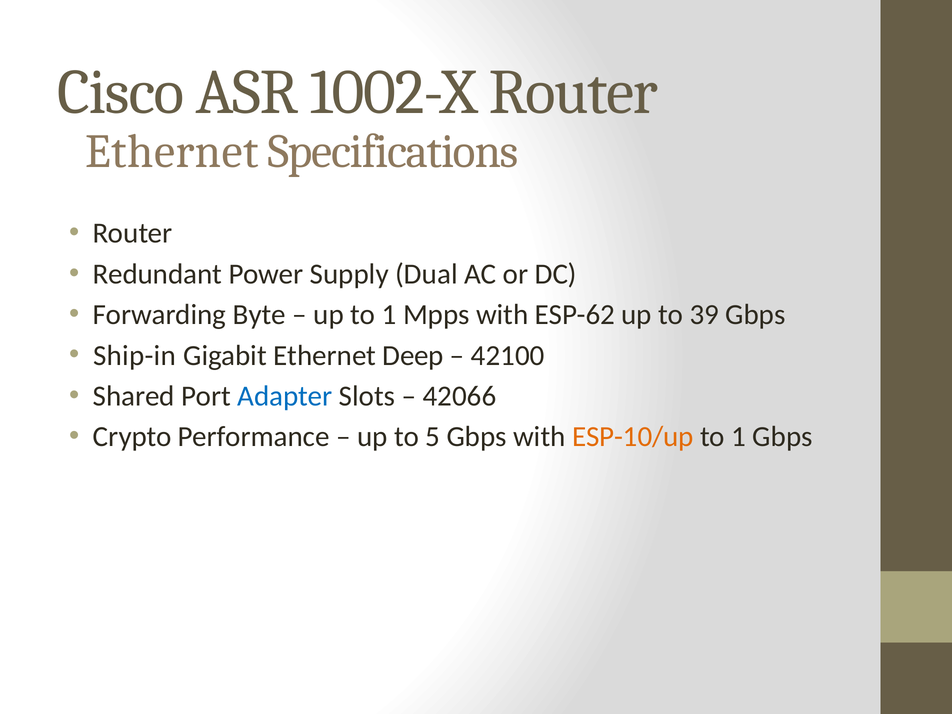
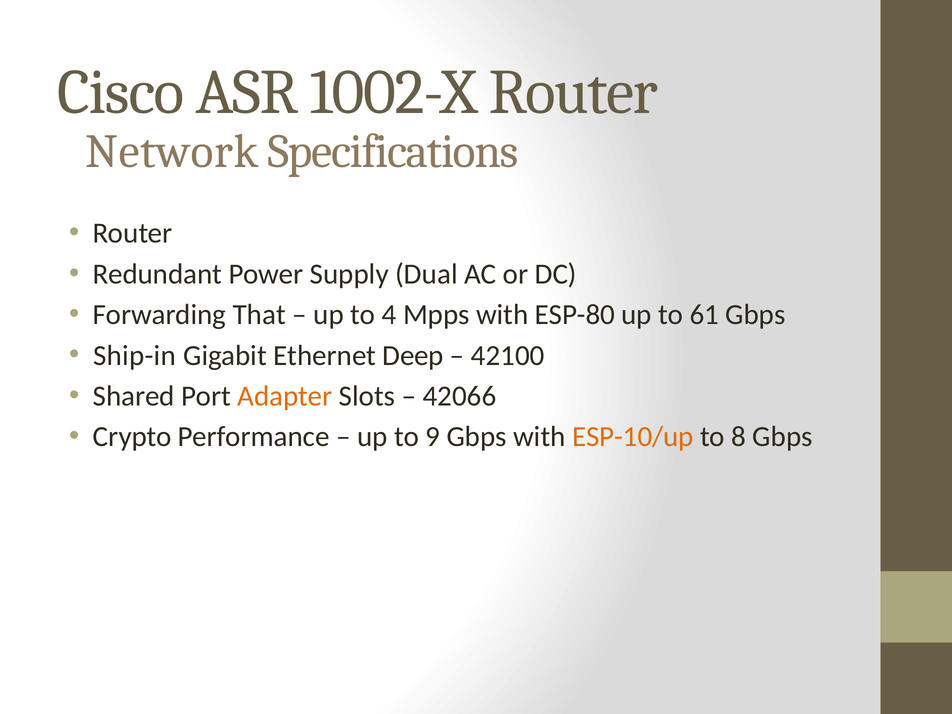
Ethernet at (172, 151): Ethernet -> Network
Byte: Byte -> That
up to 1: 1 -> 4
ESP-62: ESP-62 -> ESP-80
39: 39 -> 61
Adapter colour: blue -> orange
5: 5 -> 9
1 at (739, 437): 1 -> 8
